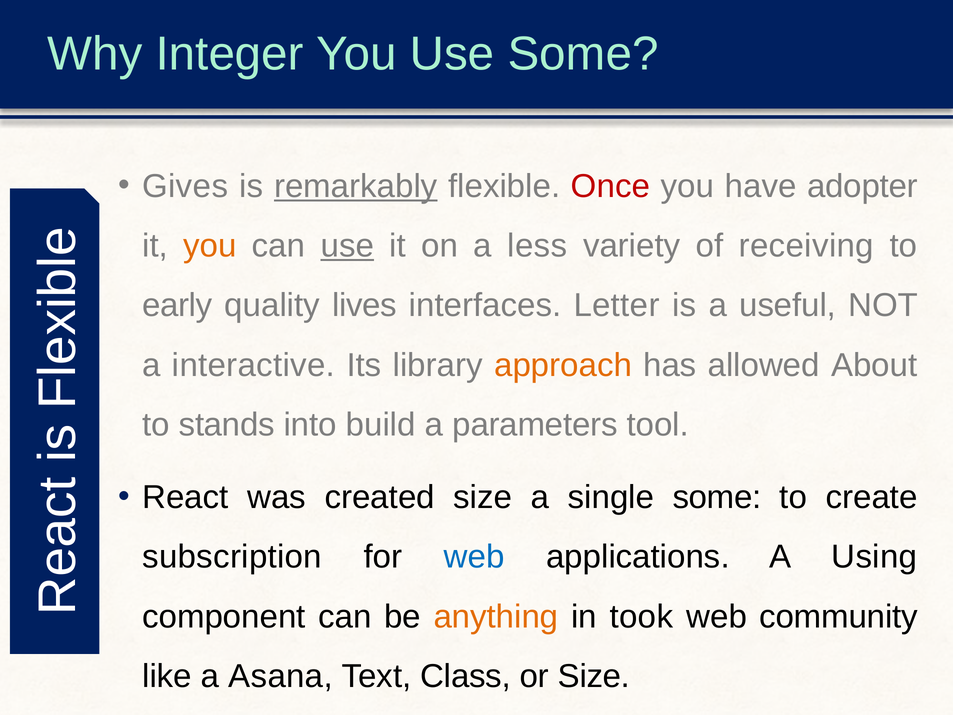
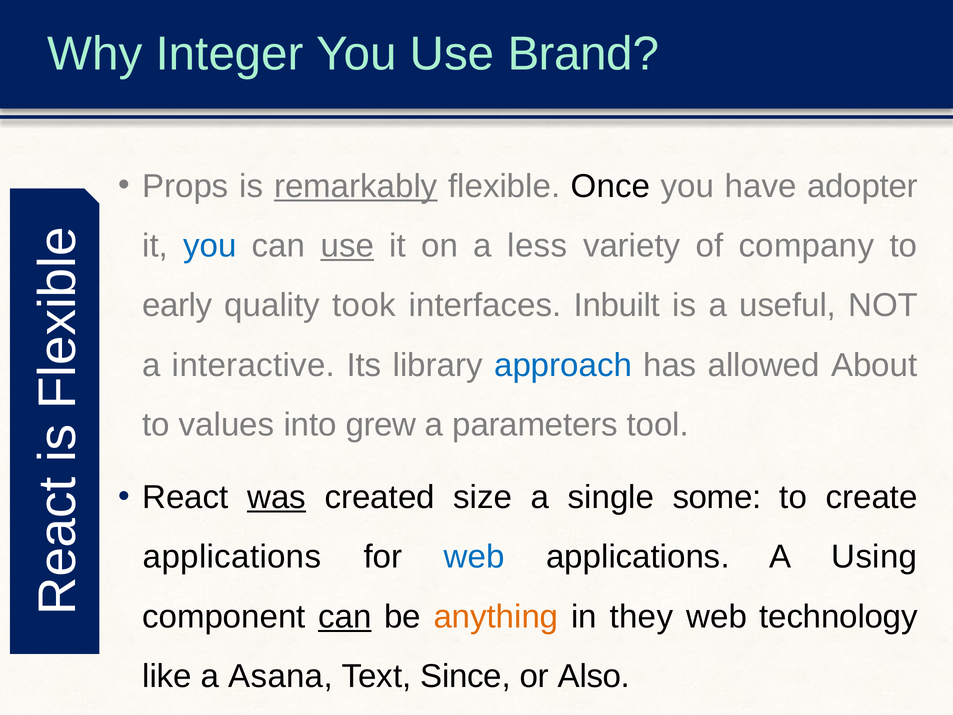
Use Some: Some -> Brand
Gives: Gives -> Props
Once colour: red -> black
you at (210, 246) colour: orange -> blue
receiving: receiving -> company
lives: lives -> took
Letter: Letter -> Inbuilt
approach colour: orange -> blue
stands: stands -> values
build: build -> grew
was underline: none -> present
subscription at (232, 557): subscription -> applications
can at (345, 616) underline: none -> present
took: took -> they
community: community -> technology
Class: Class -> Since
or Size: Size -> Also
